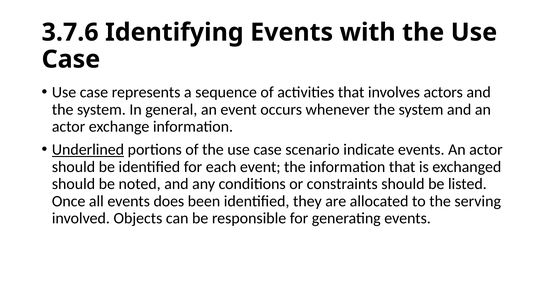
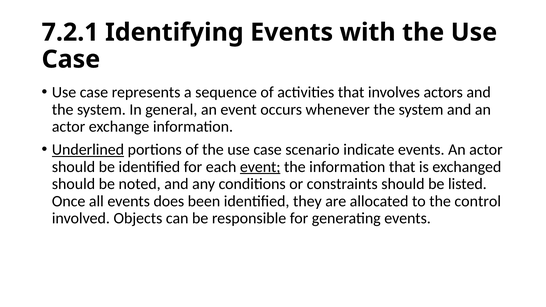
3.7.6: 3.7.6 -> 7.2.1
event at (260, 167) underline: none -> present
serving: serving -> control
